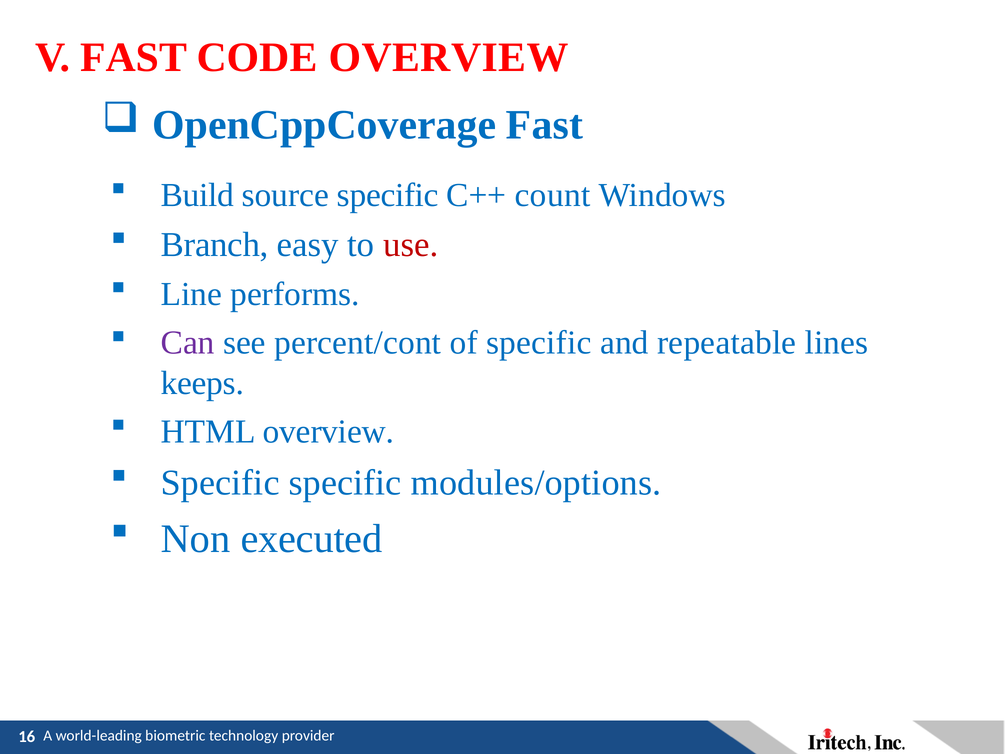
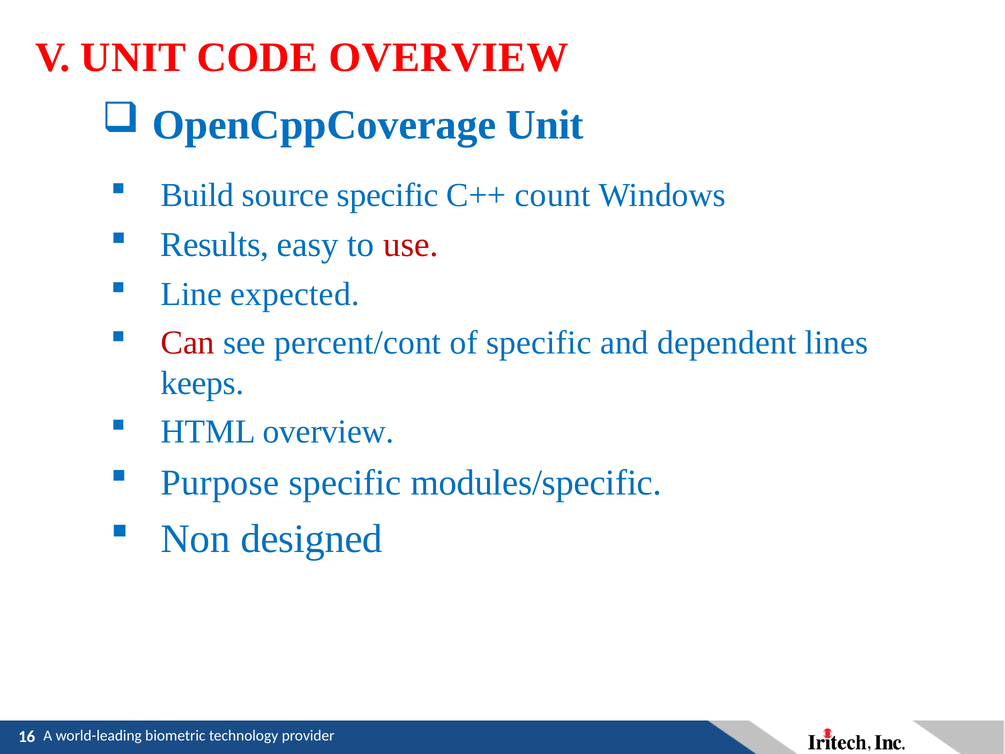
V FAST: FAST -> UNIT
OpenCppCoverage Fast: Fast -> Unit
Branch: Branch -> Results
performs: performs -> expected
Can colour: purple -> red
repeatable: repeatable -> dependent
Specific at (220, 482): Specific -> Purpose
modules/options: modules/options -> modules/specific
executed: executed -> designed
